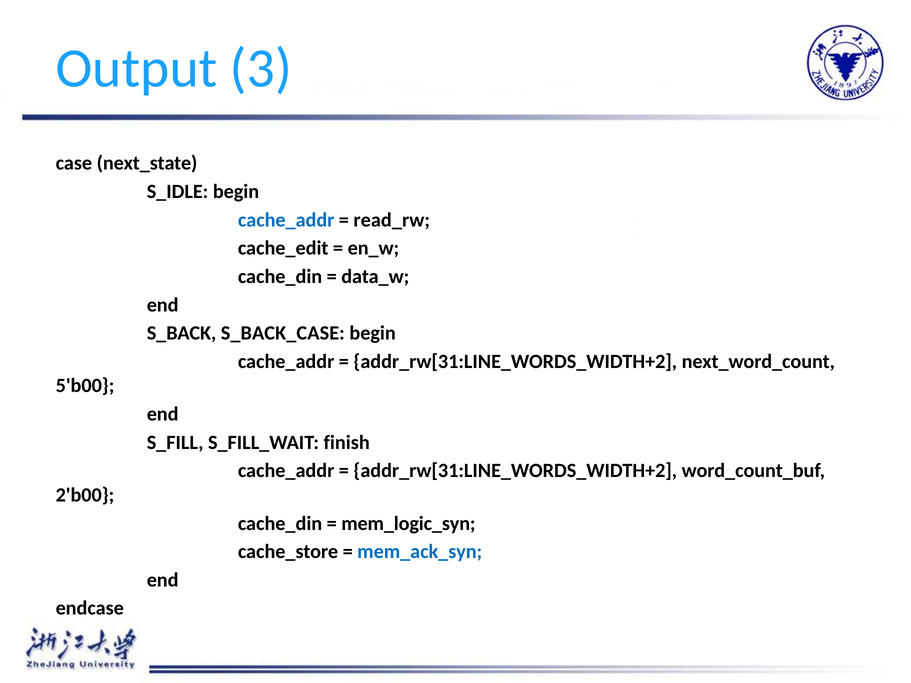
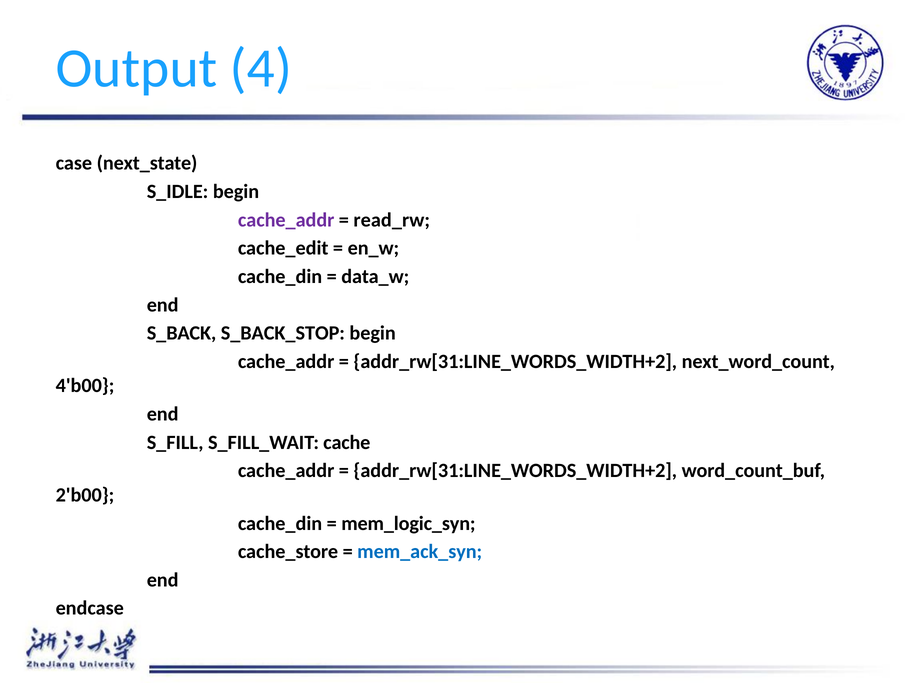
3: 3 -> 4
cache_addr at (286, 220) colour: blue -> purple
S_BACK_CASE: S_BACK_CASE -> S_BACK_STOP
5'b00: 5'b00 -> 4'b00
finish: finish -> cache
